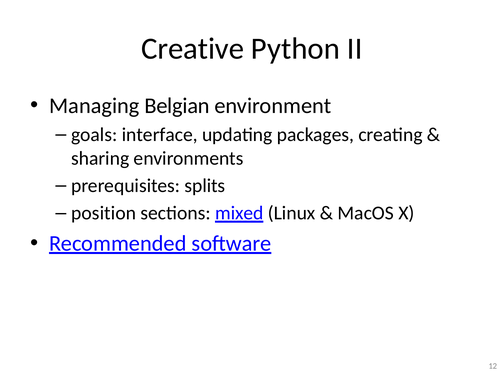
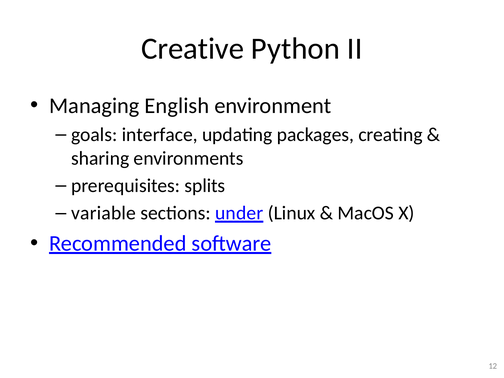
Belgian: Belgian -> English
position: position -> variable
mixed: mixed -> under
